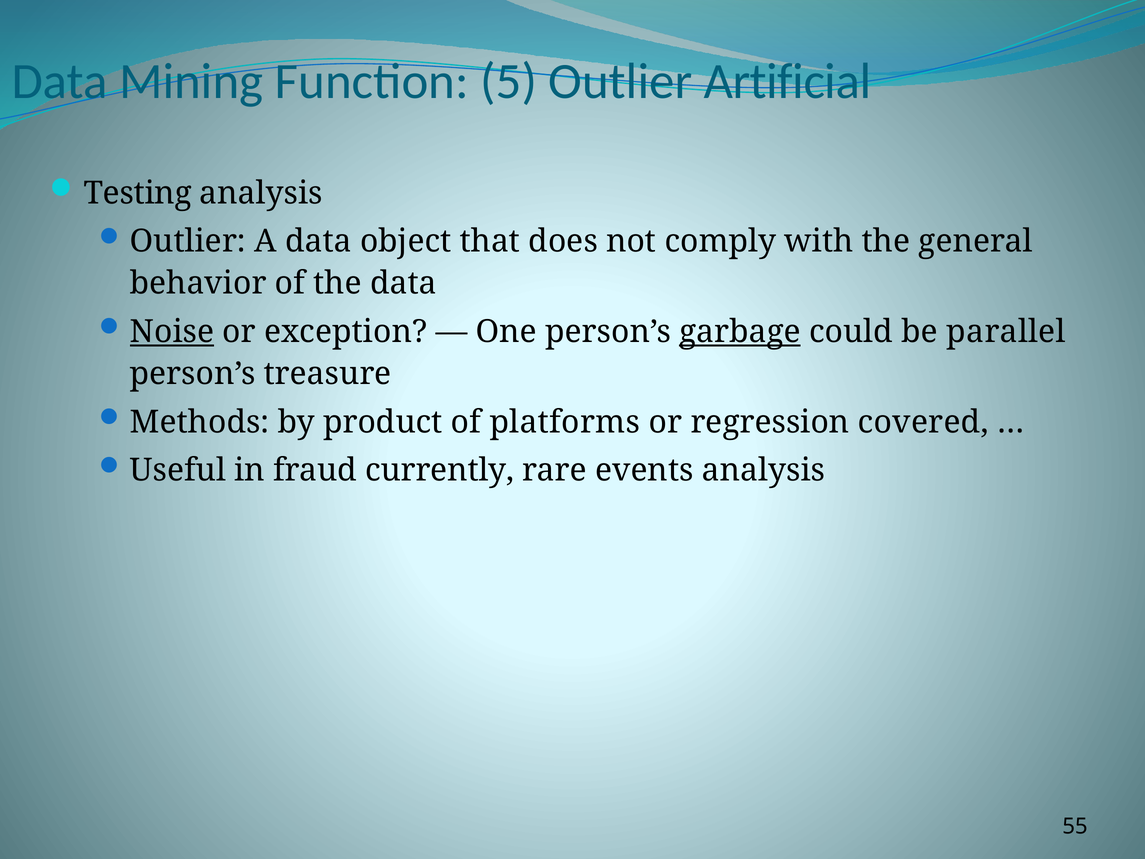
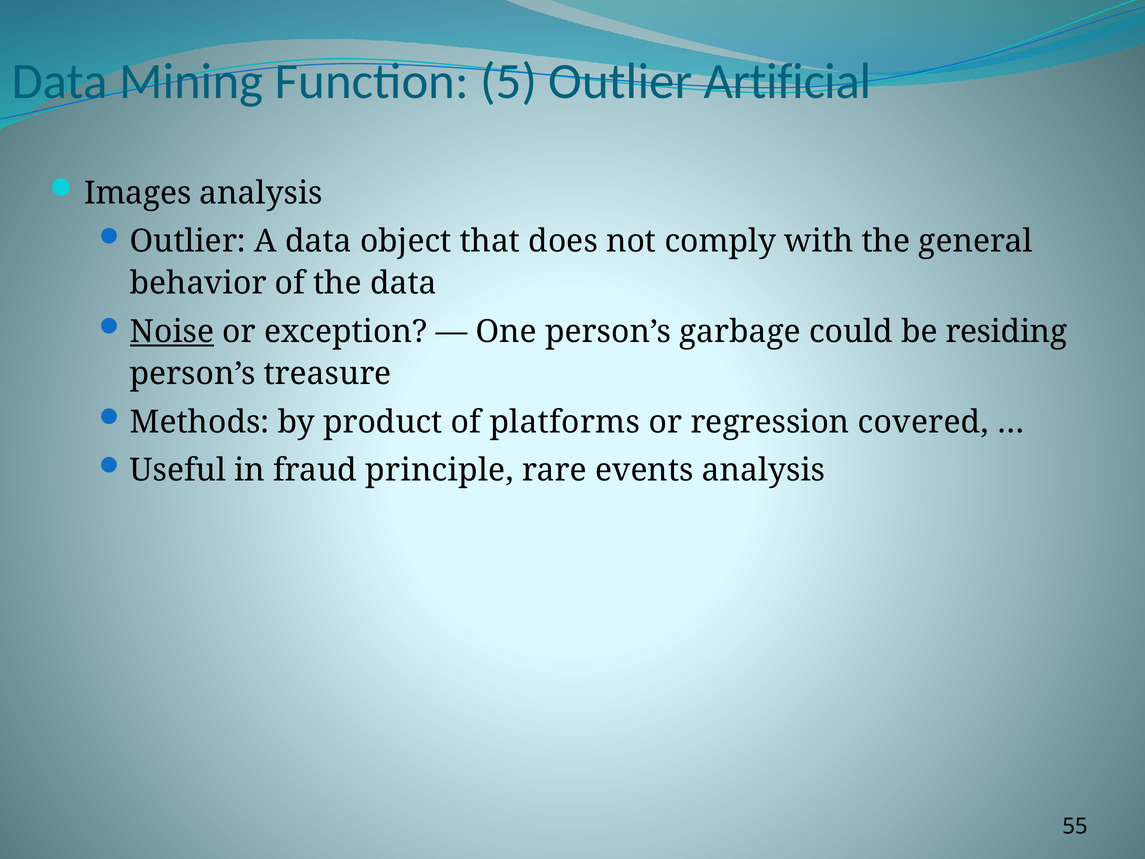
Testing: Testing -> Images
garbage underline: present -> none
parallel: parallel -> residing
currently: currently -> principle
